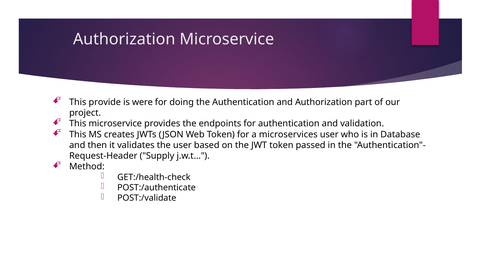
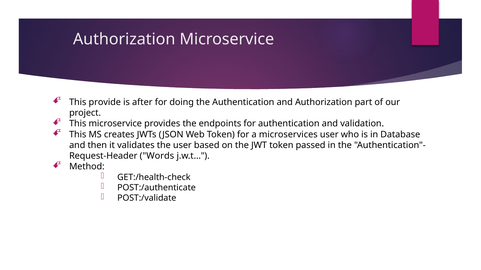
were: were -> after
Supply: Supply -> Words
